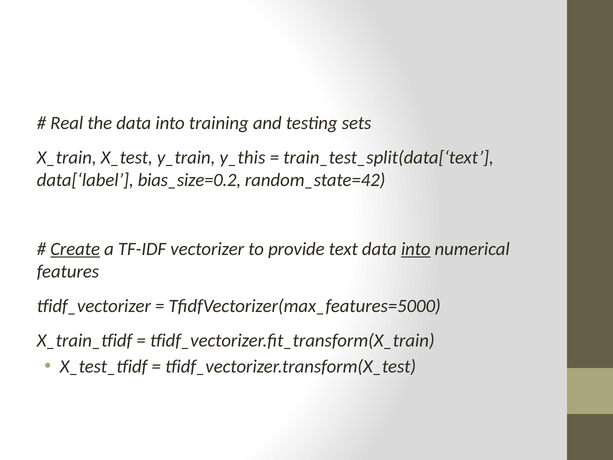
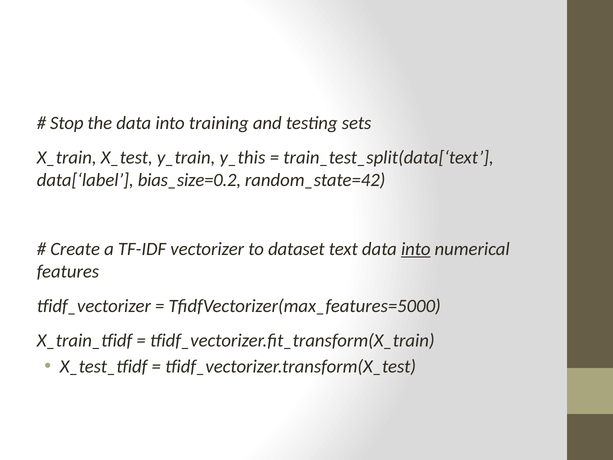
Real: Real -> Stop
Create underline: present -> none
provide: provide -> dataset
